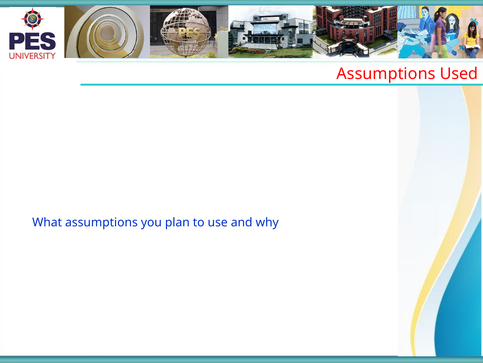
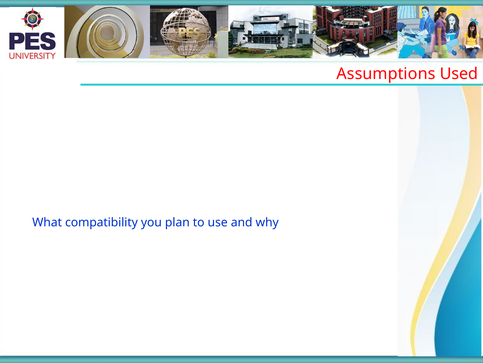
What assumptions: assumptions -> compatibility
